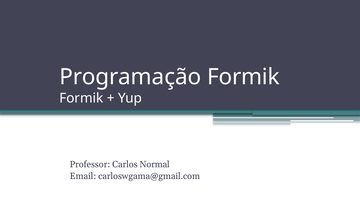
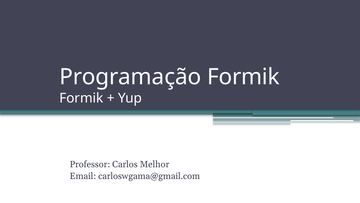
Normal: Normal -> Melhor
